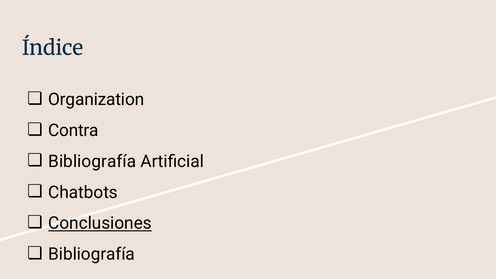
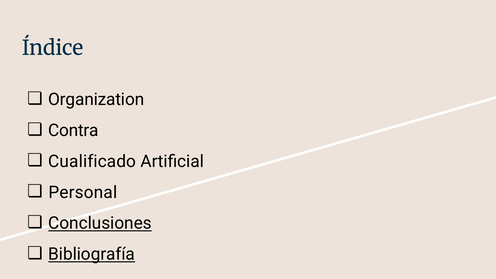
Bibliografía at (92, 161): Bibliografía -> Cualificado
Chatbots: Chatbots -> Personal
Bibliografía at (92, 254) underline: none -> present
